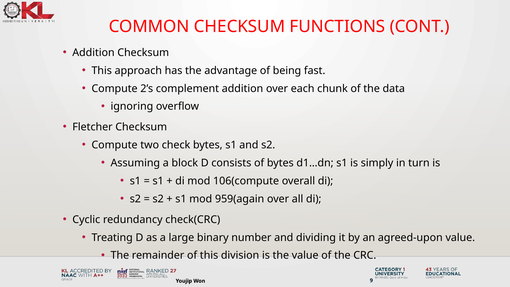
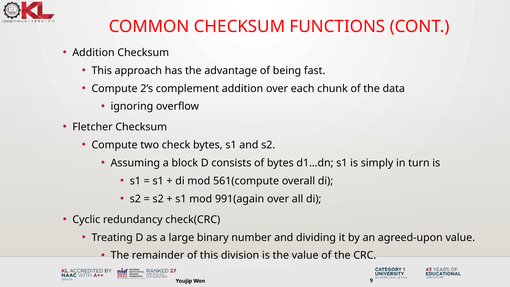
106(compute: 106(compute -> 561(compute
959(again: 959(again -> 991(again
